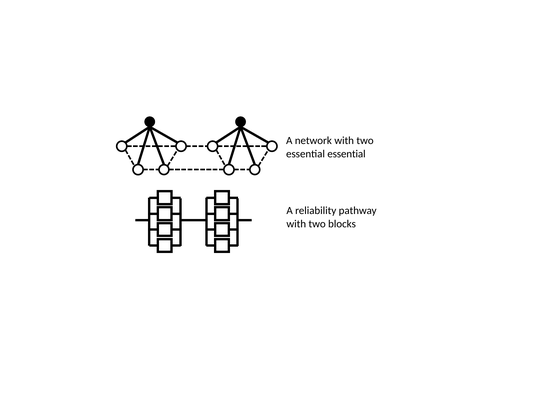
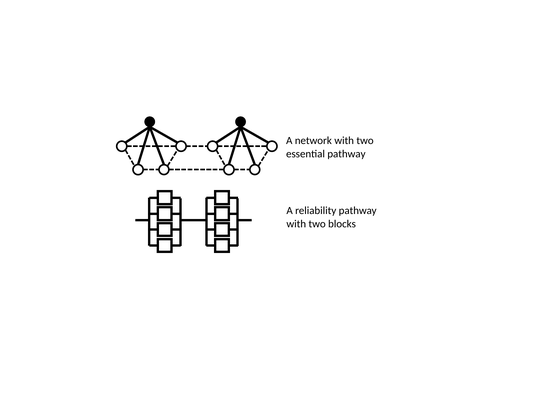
essential essential: essential -> pathway
